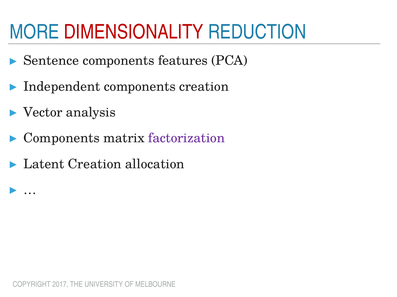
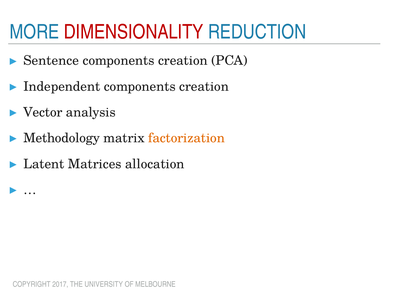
features at (183, 61): features -> creation
Components at (61, 138): Components -> Methodology
factorization colour: purple -> orange
Latent Creation: Creation -> Matrices
